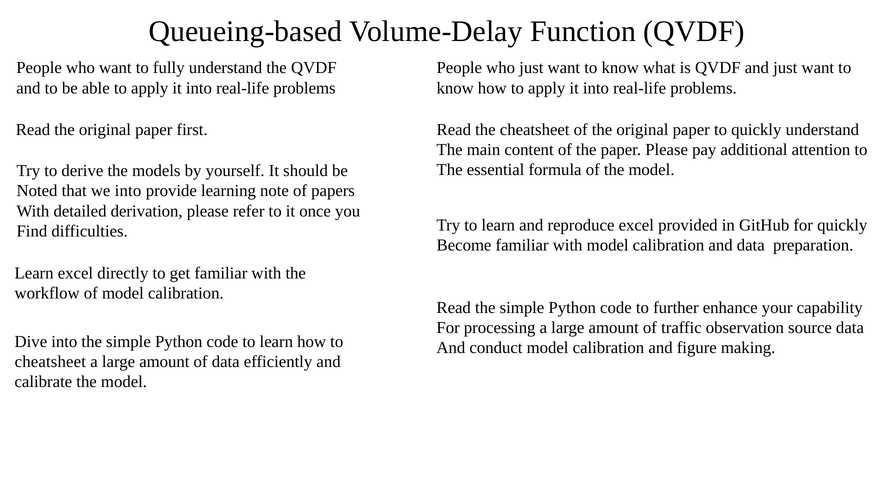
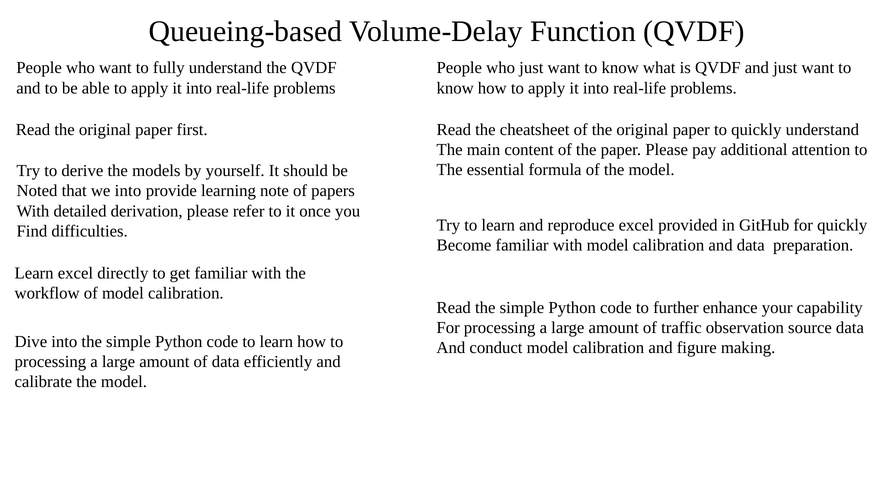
cheatsheet at (50, 362): cheatsheet -> processing
